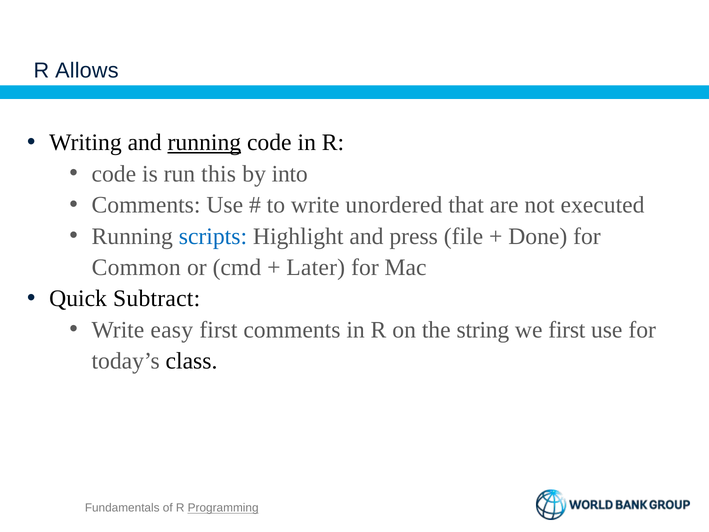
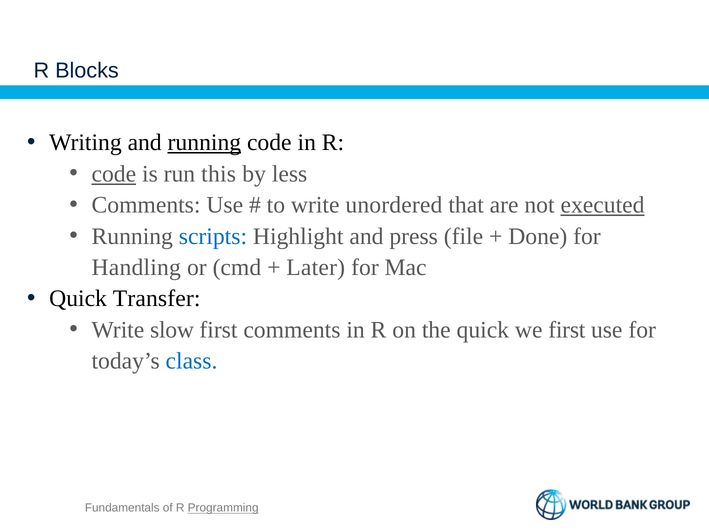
Allows: Allows -> Blocks
code at (114, 174) underline: none -> present
into: into -> less
executed underline: none -> present
Common: Common -> Handling
Subtract: Subtract -> Transfer
easy: easy -> slow
the string: string -> quick
class colour: black -> blue
